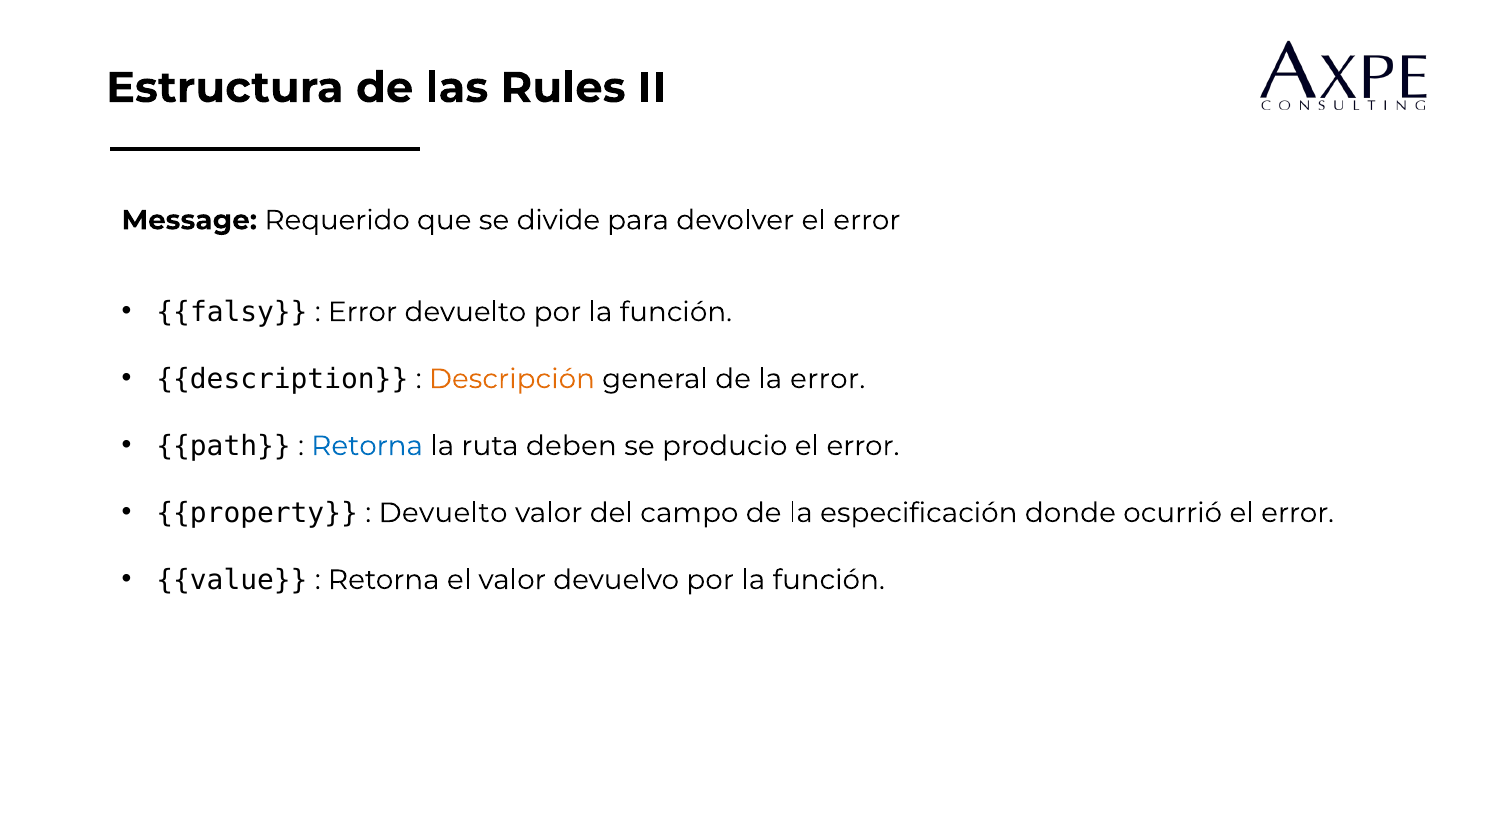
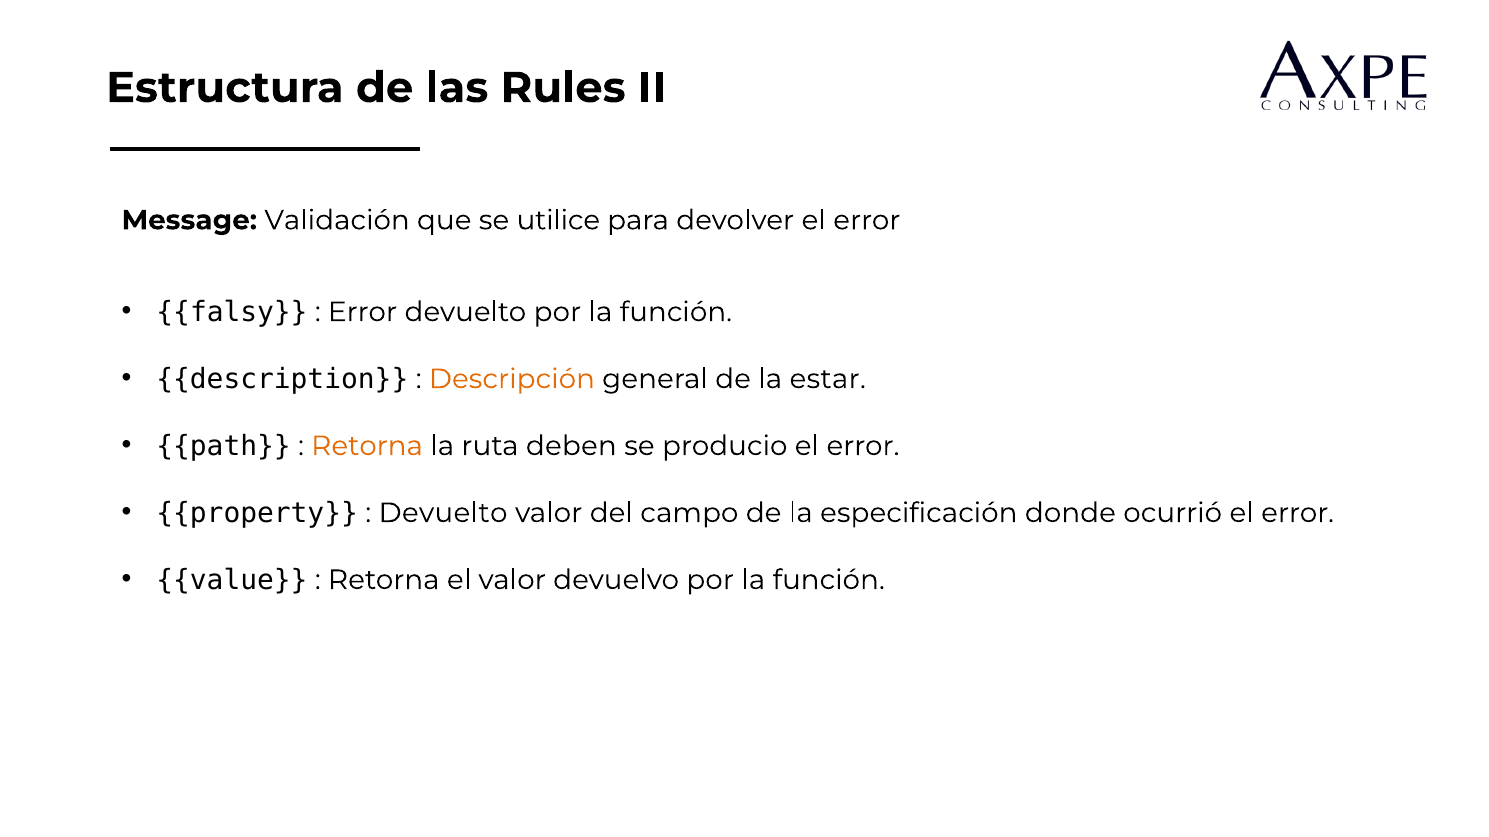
Requerido: Requerido -> Validación
divide: divide -> utilice
la error: error -> estar
Retorna at (367, 446) colour: blue -> orange
